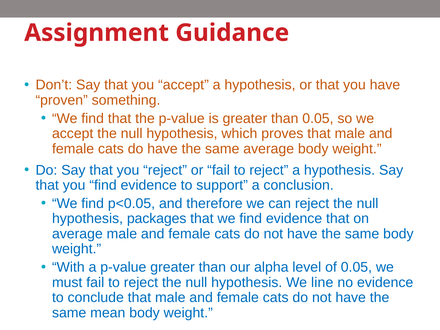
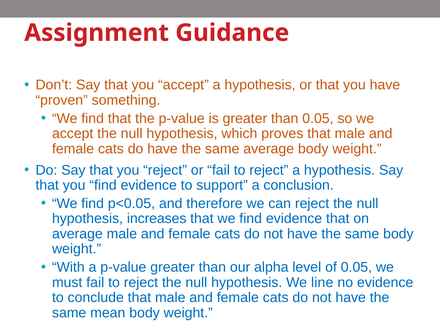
packages: packages -> increases
